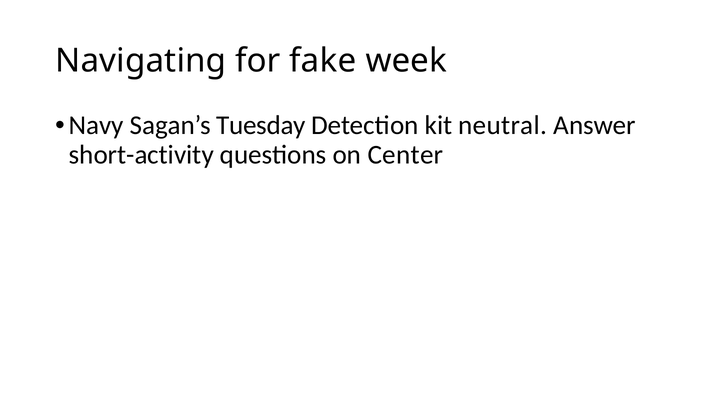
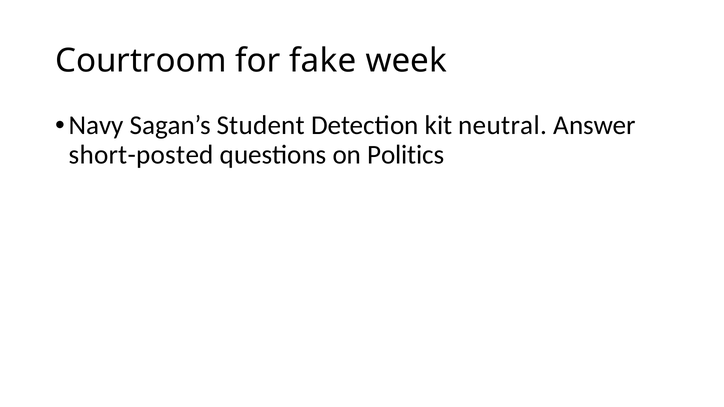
Navigating: Navigating -> Courtroom
Tuesday: Tuesday -> Student
short-activity: short-activity -> short-posted
Center: Center -> Politics
